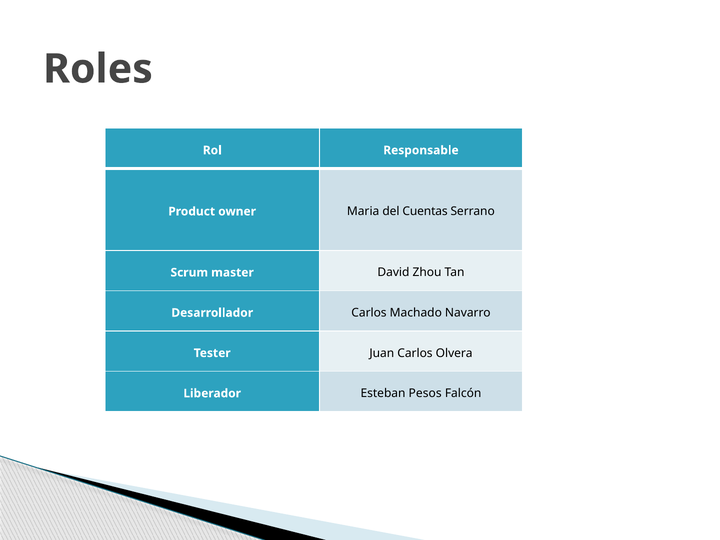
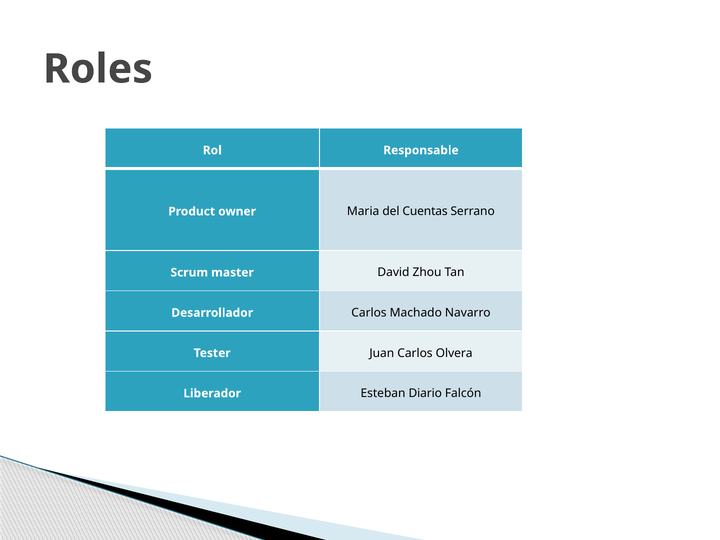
Pesos: Pesos -> Diario
